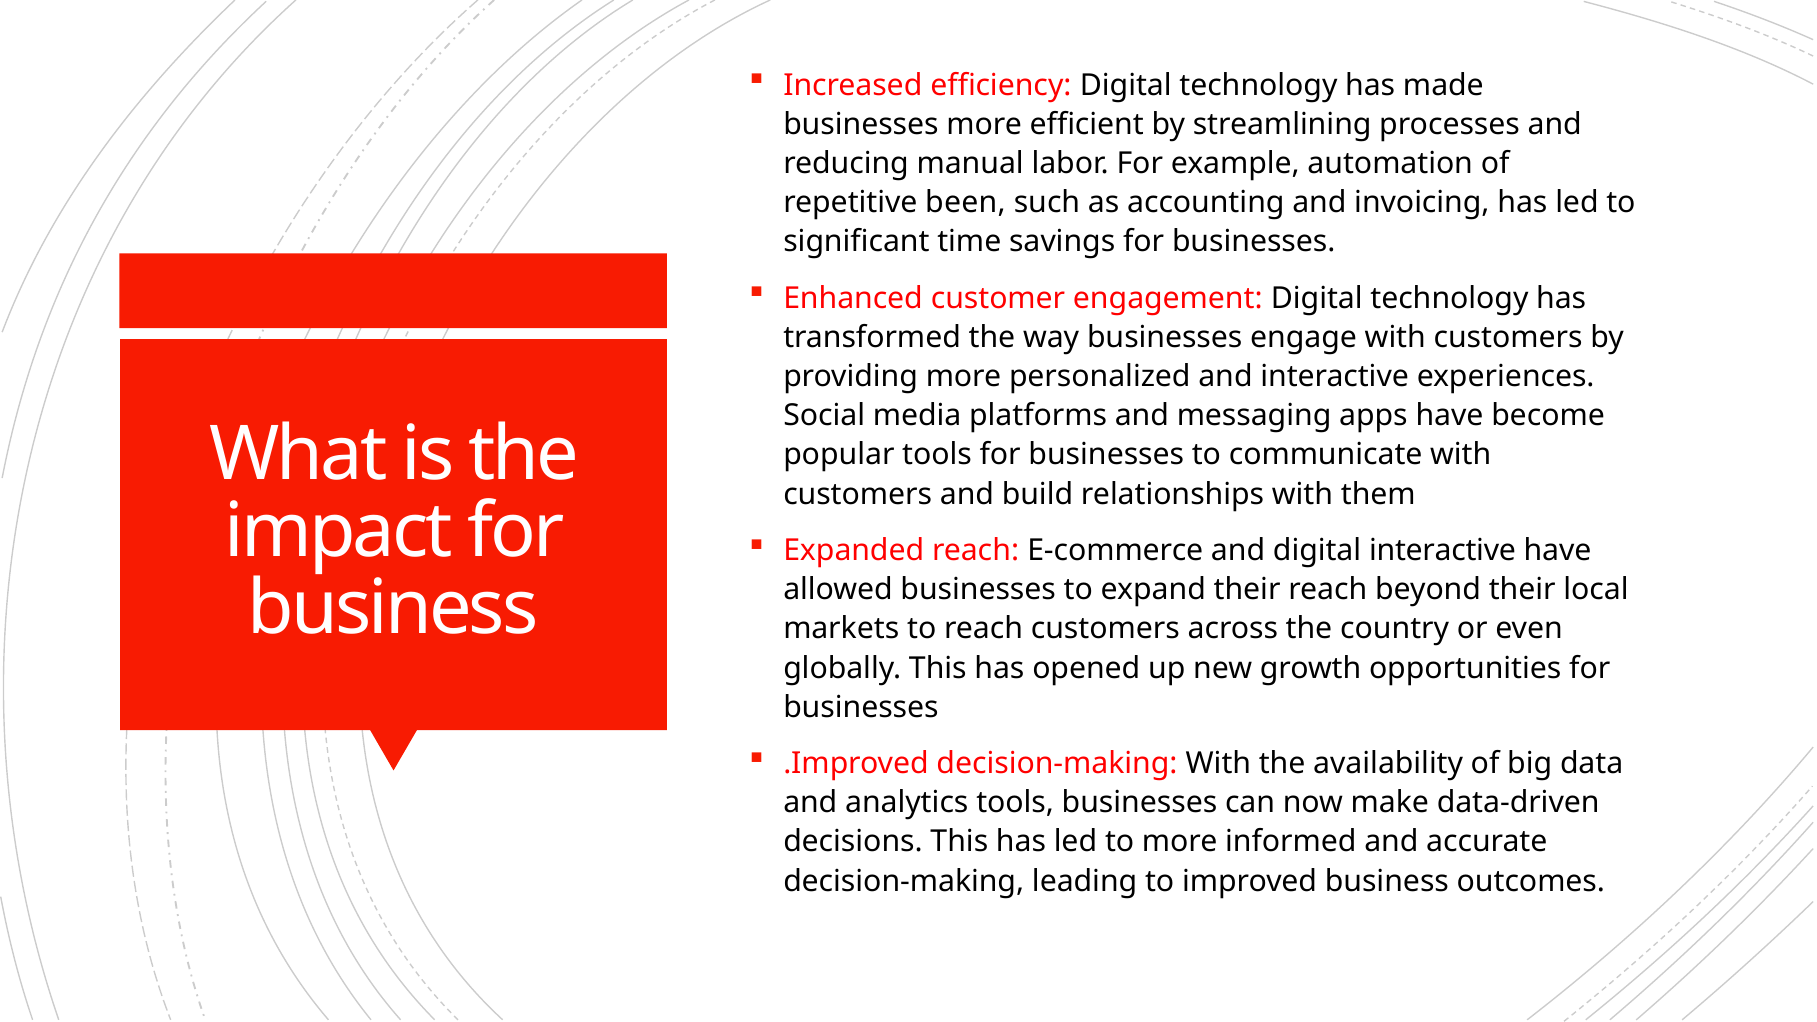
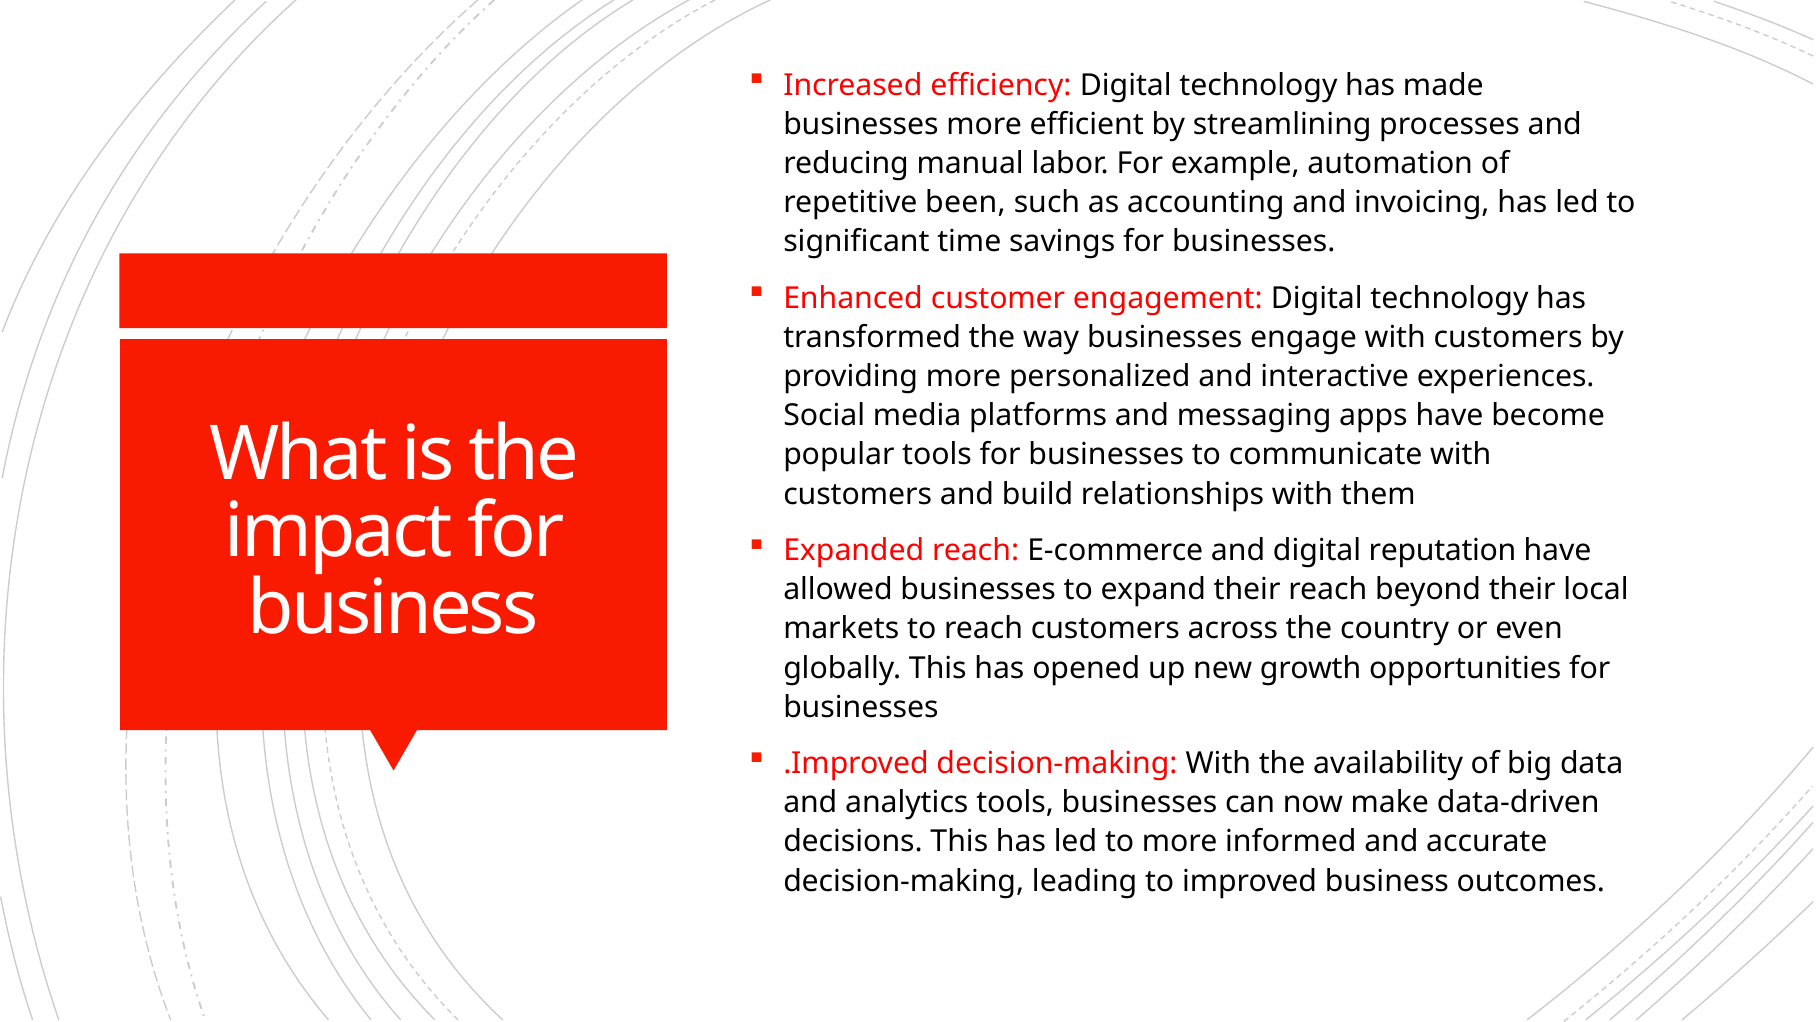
digital interactive: interactive -> reputation
